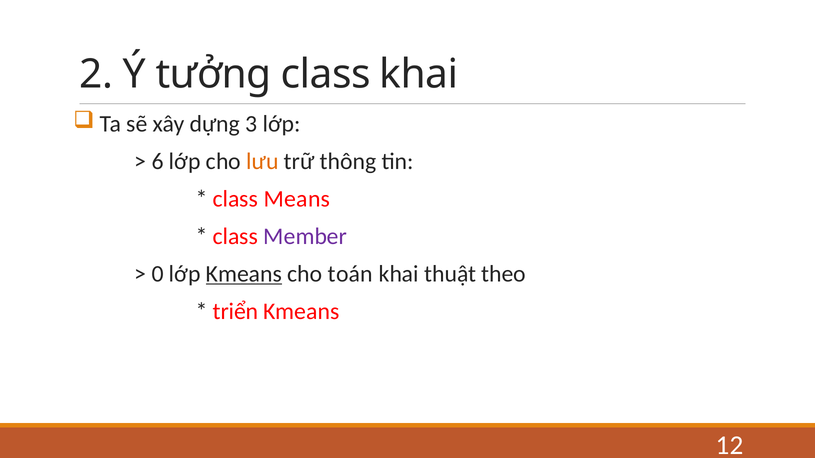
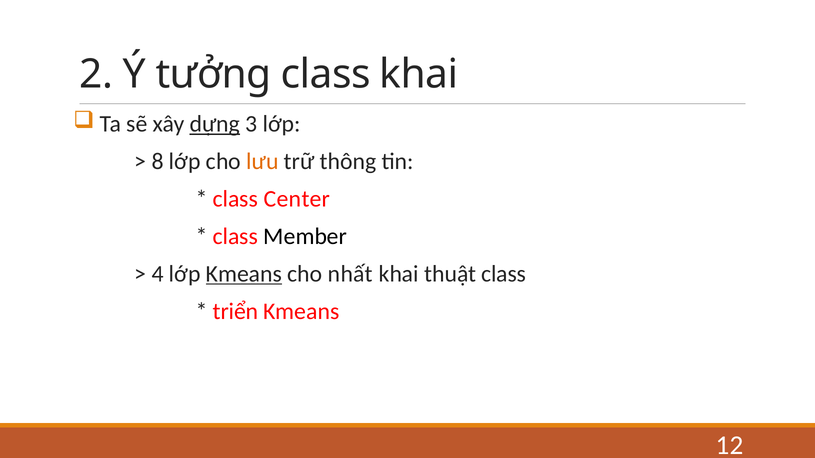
dựng underline: none -> present
6: 6 -> 8
Means: Means -> Center
Member colour: purple -> black
0: 0 -> 4
toán: toán -> nhất
thuật theo: theo -> class
